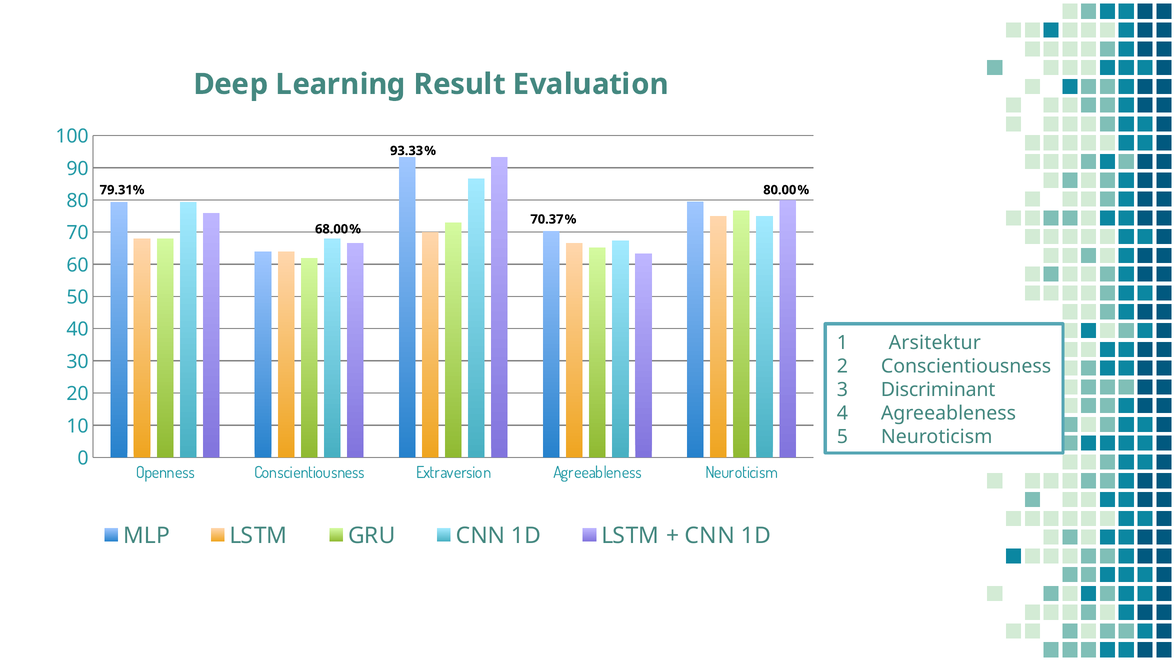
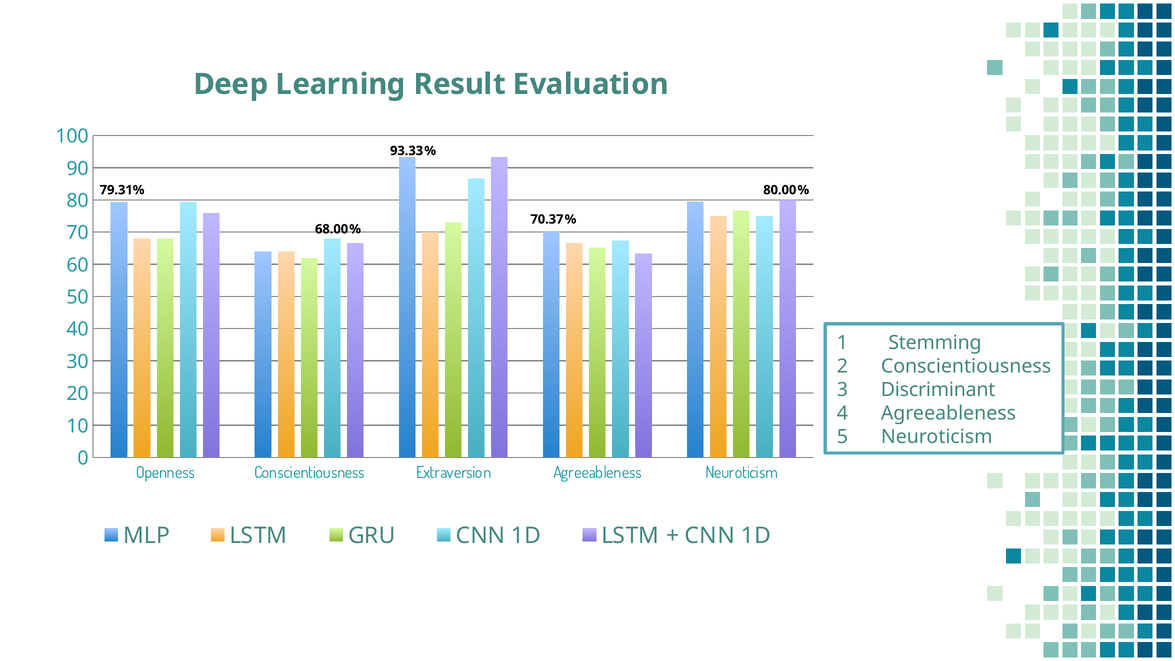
Arsitektur: Arsitektur -> Stemming
